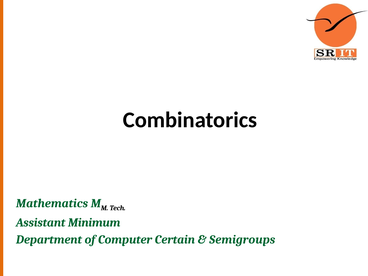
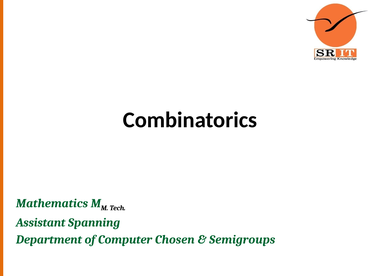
Minimum: Minimum -> Spanning
Certain: Certain -> Chosen
